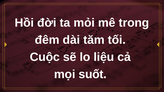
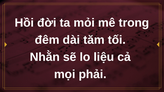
Cuộc: Cuộc -> Nhằn
suốt: suốt -> phải
